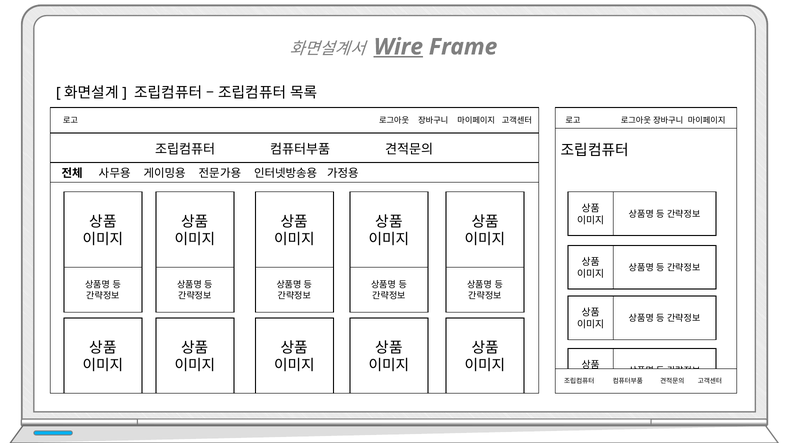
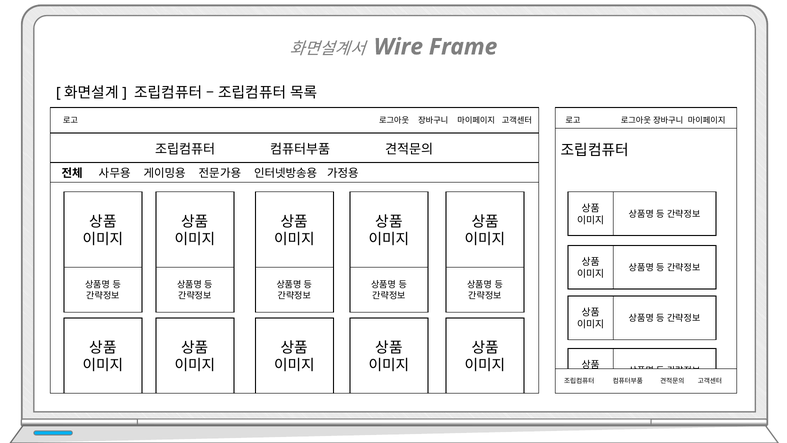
Wire underline: present -> none
